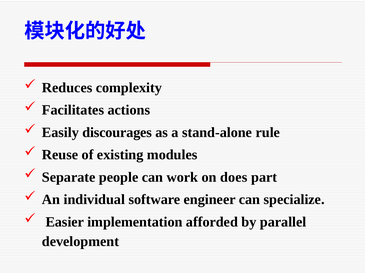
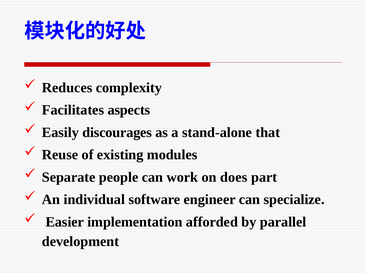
actions: actions -> aspects
rule: rule -> that
